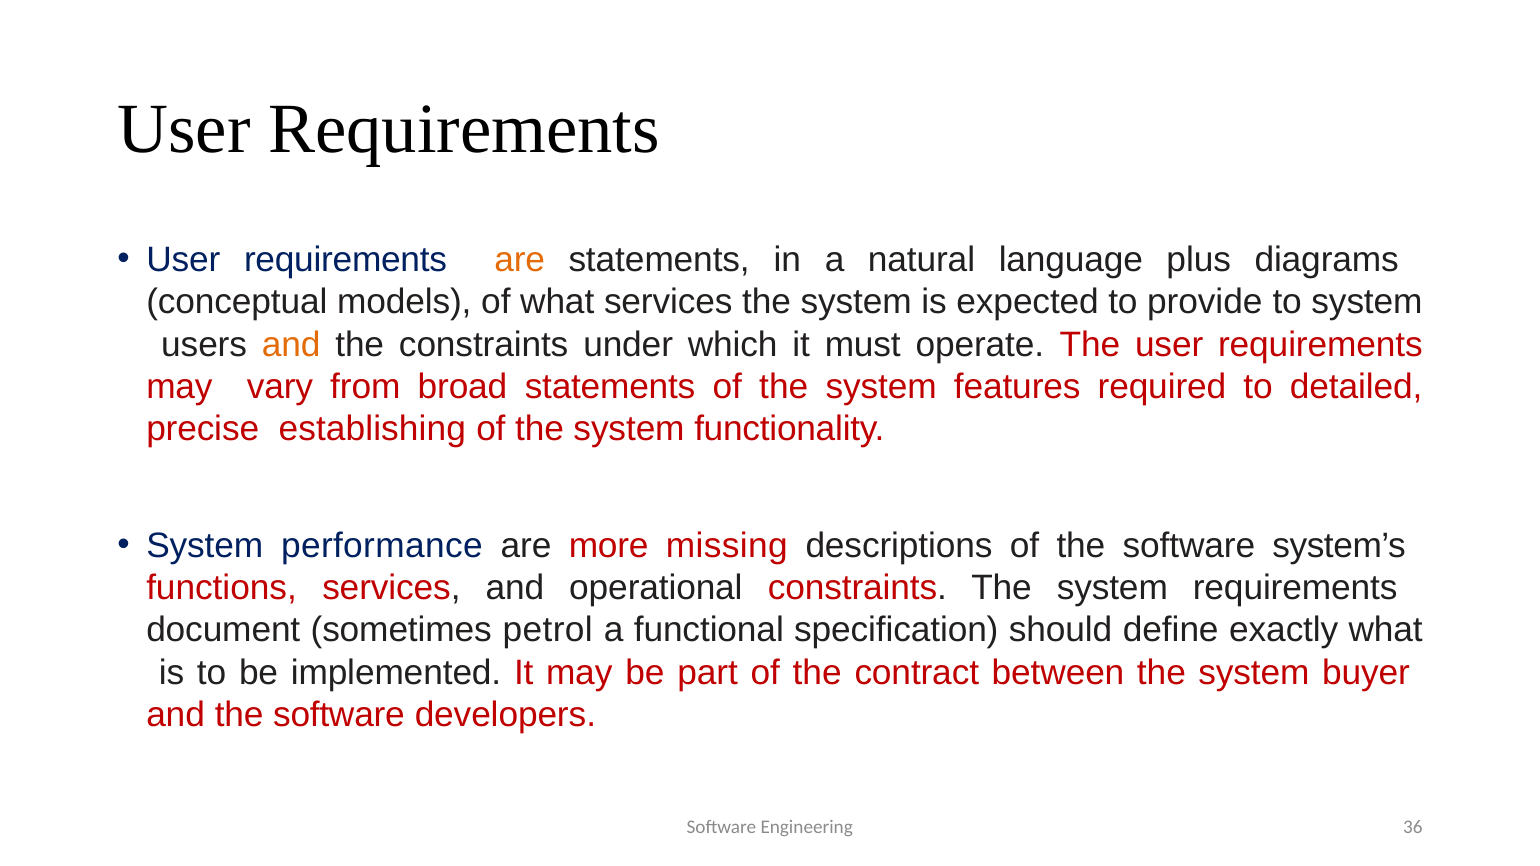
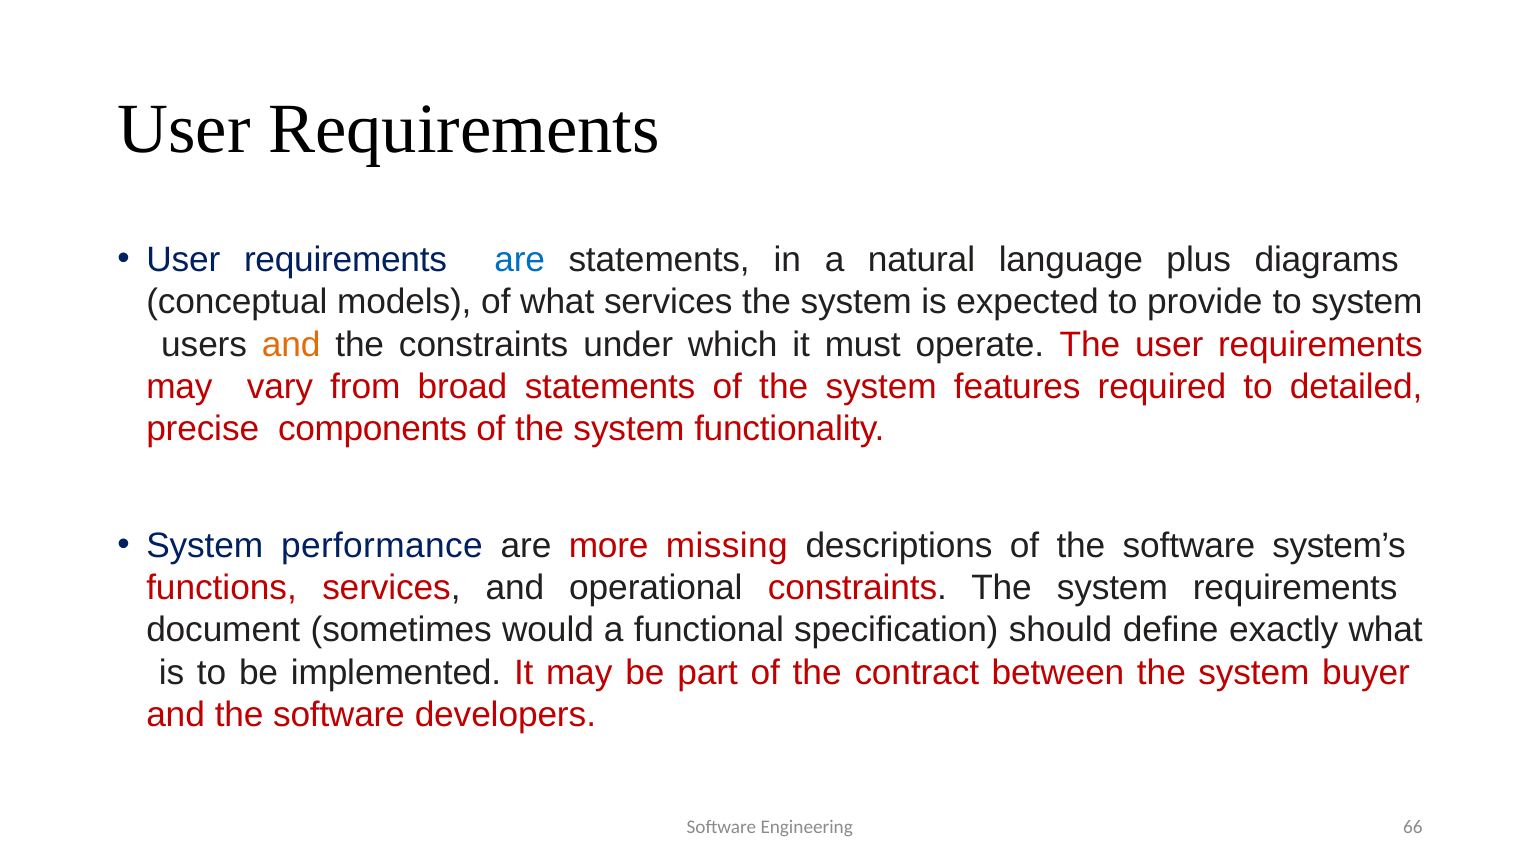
are at (520, 260) colour: orange -> blue
establishing: establishing -> components
petrol: petrol -> would
36: 36 -> 66
